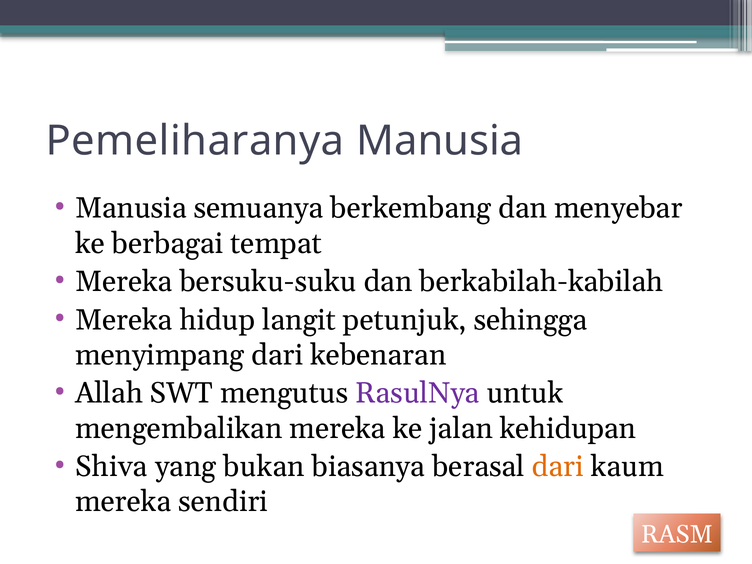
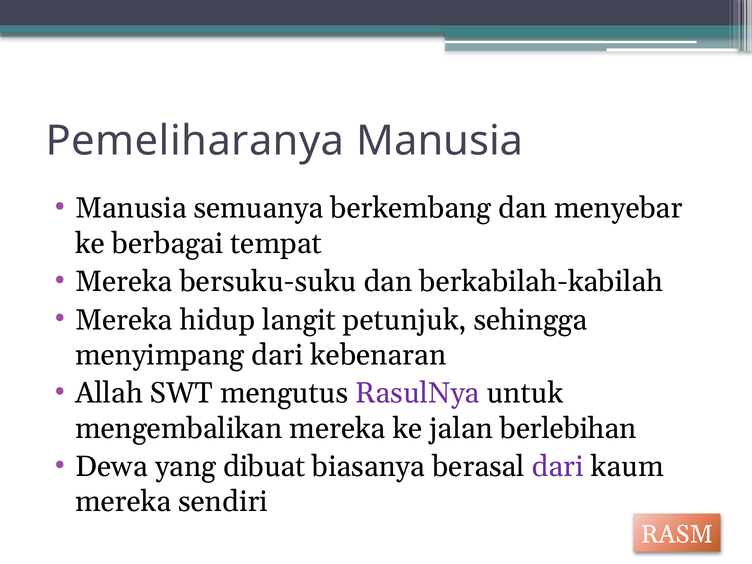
kehidupan: kehidupan -> berlebihan
Shiva: Shiva -> Dewa
bukan: bukan -> dibuat
dari at (558, 467) colour: orange -> purple
